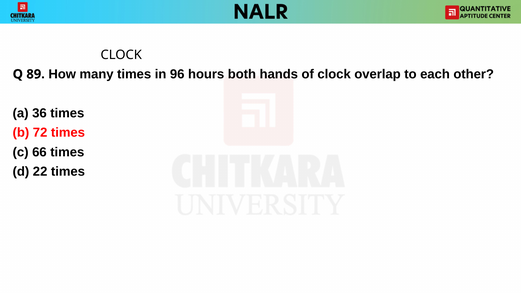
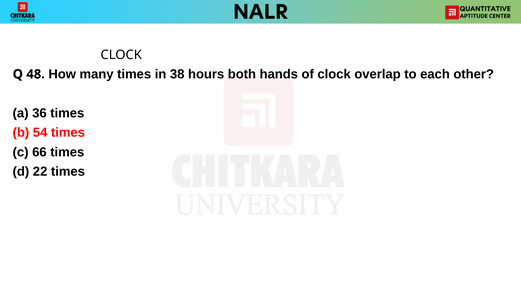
89: 89 -> 48
96: 96 -> 38
72: 72 -> 54
